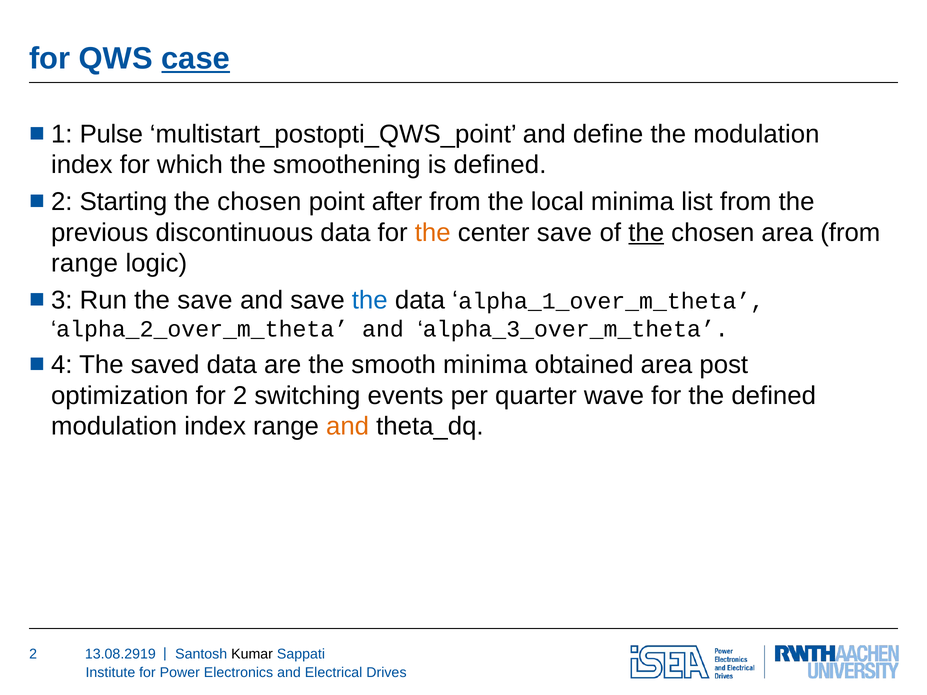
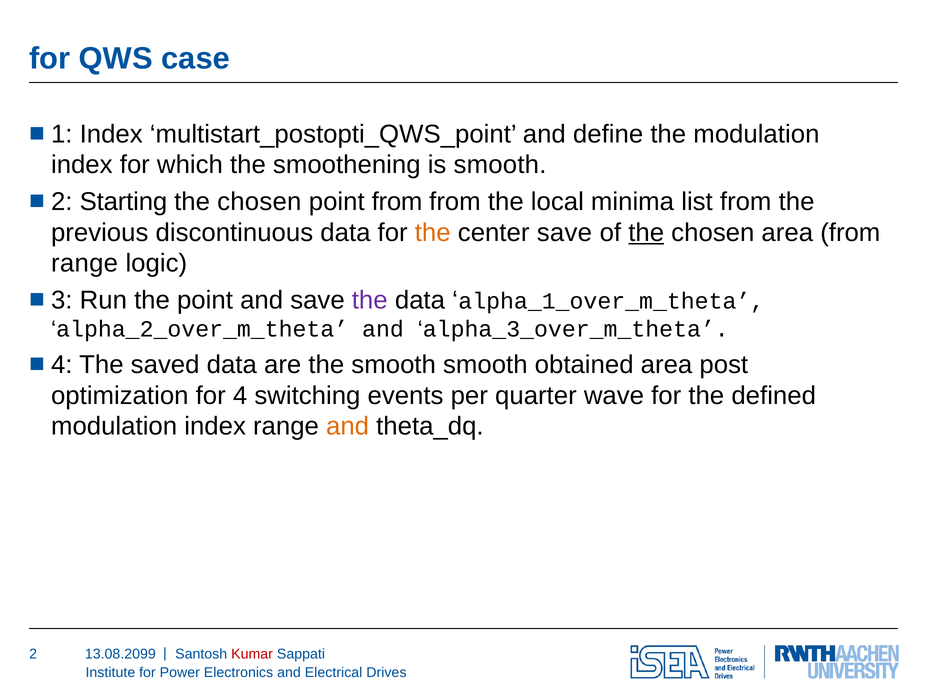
case underline: present -> none
Pulse at (111, 134): Pulse -> Index
is defined: defined -> smooth
point after: after -> from
the save: save -> point
the at (370, 300) colour: blue -> purple
smooth minima: minima -> smooth
for 2: 2 -> 4
13.08.2919: 13.08.2919 -> 13.08.2099
Kumar colour: black -> red
